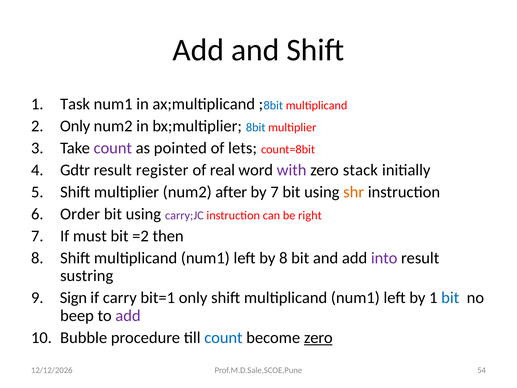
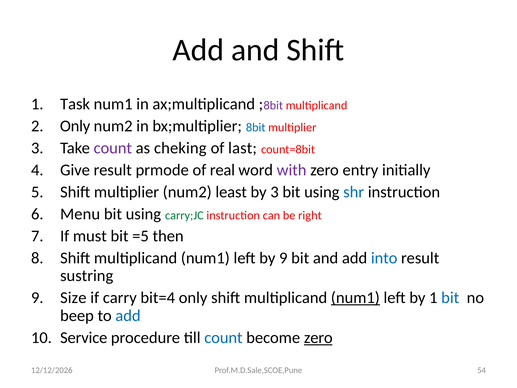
8bit at (273, 106) colour: blue -> purple
pointed: pointed -> cheking
lets: lets -> last
Gdtr: Gdtr -> Give
register: register -> prmode
stack: stack -> entry
after: after -> least
by 7: 7 -> 3
shr colour: orange -> blue
Order: Order -> Menu
carry;JC colour: purple -> green
=2: =2 -> =5
by 8: 8 -> 9
into colour: purple -> blue
Sign: Sign -> Size
bit=1: bit=1 -> bit=4
num1 at (355, 298) underline: none -> present
add at (128, 315) colour: purple -> blue
Bubble: Bubble -> Service
